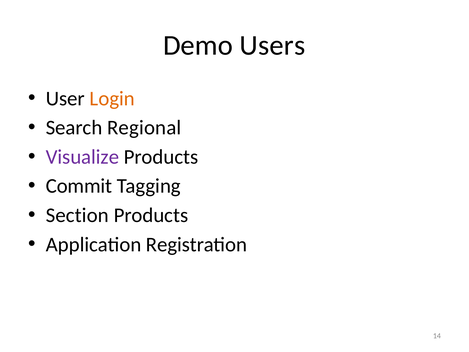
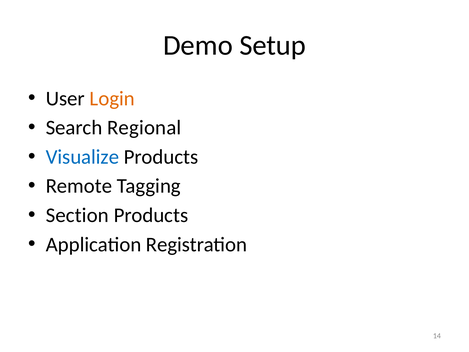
Users: Users -> Setup
Visualize colour: purple -> blue
Commit: Commit -> Remote
